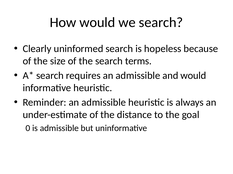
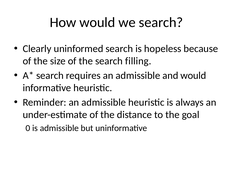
terms: terms -> filling
